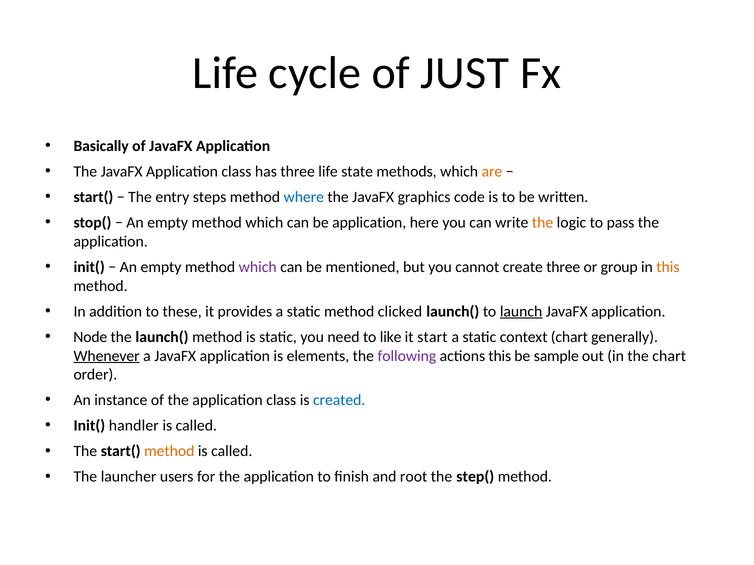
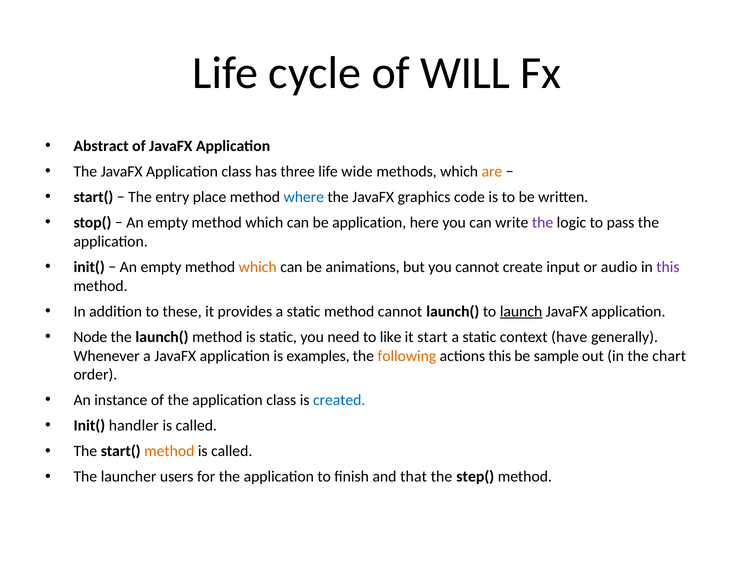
JUST: JUST -> WILL
Basically: Basically -> Abstract
state: state -> wide
steps: steps -> place
the at (543, 223) colour: orange -> purple
which at (258, 267) colour: purple -> orange
mentioned: mentioned -> animations
create three: three -> input
group: group -> audio
this at (668, 267) colour: orange -> purple
method clicked: clicked -> cannot
context chart: chart -> have
Whenever underline: present -> none
elements: elements -> examples
following colour: purple -> orange
root: root -> that
